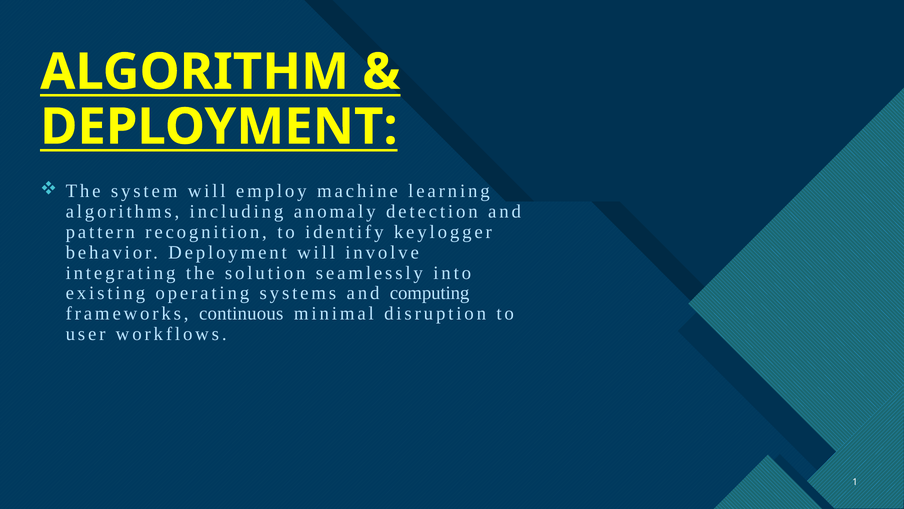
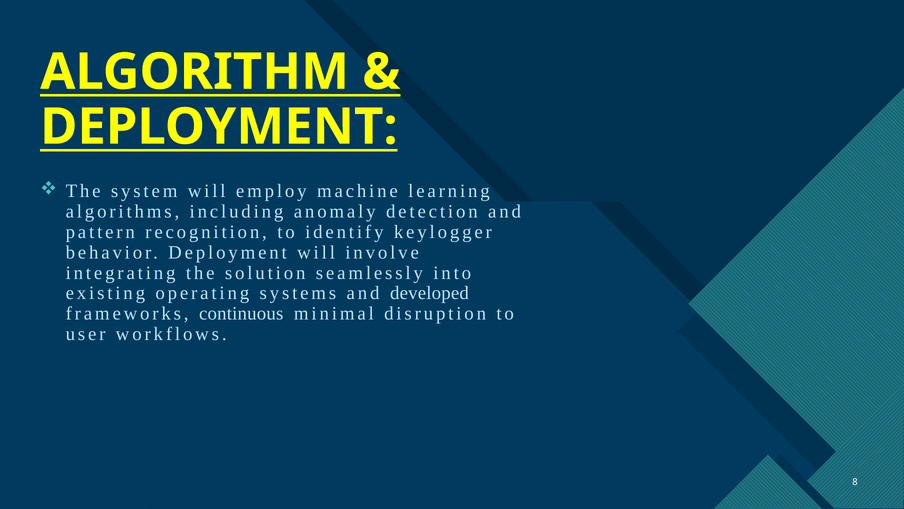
computing: computing -> developed
1: 1 -> 8
